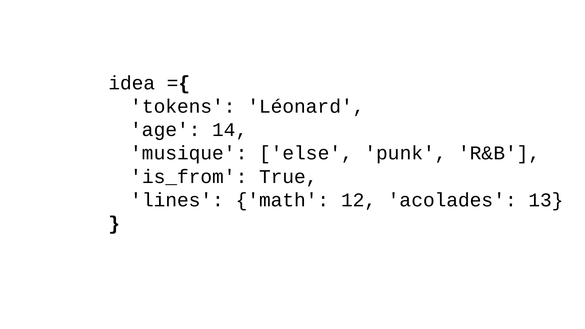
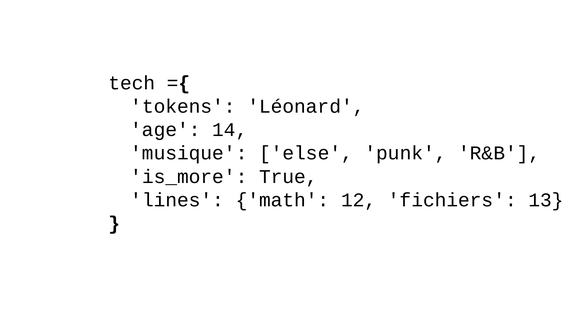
idea: idea -> tech
is_from: is_from -> is_more
acolades: acolades -> fichiers
